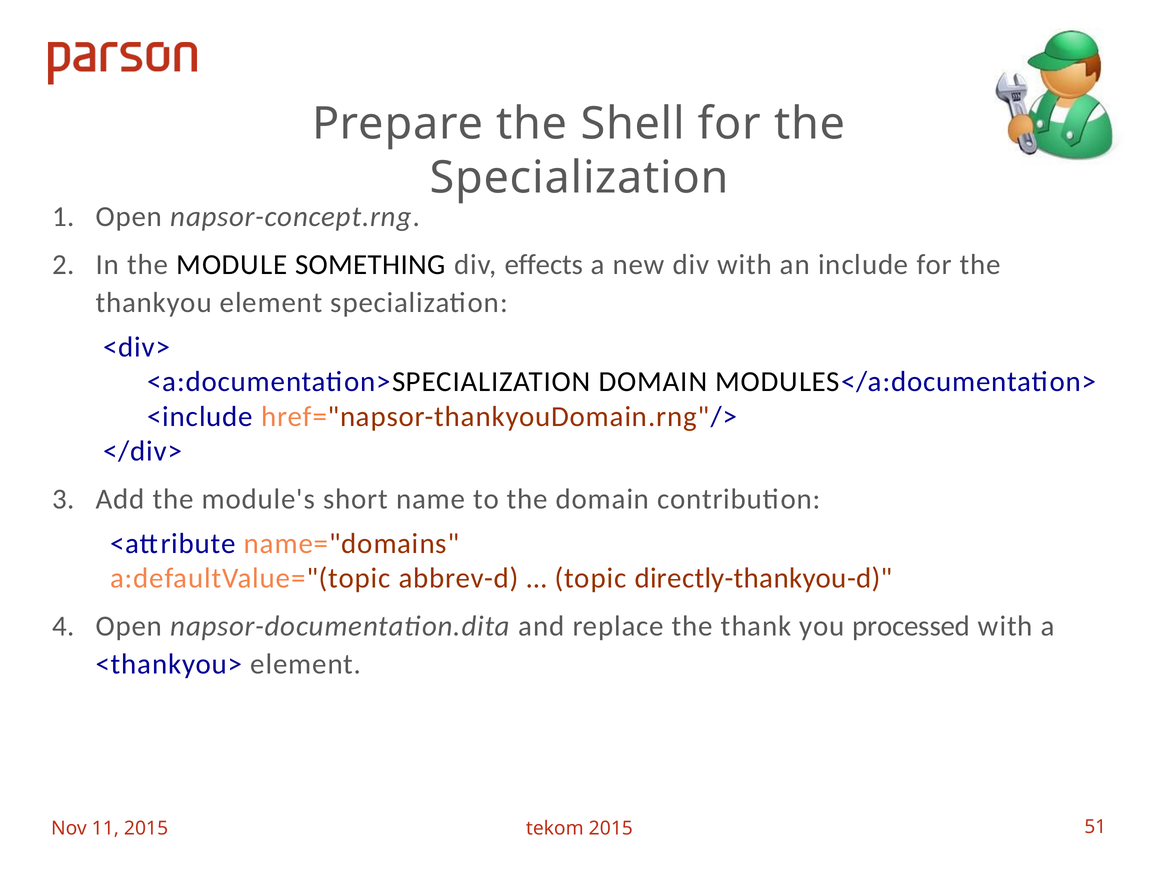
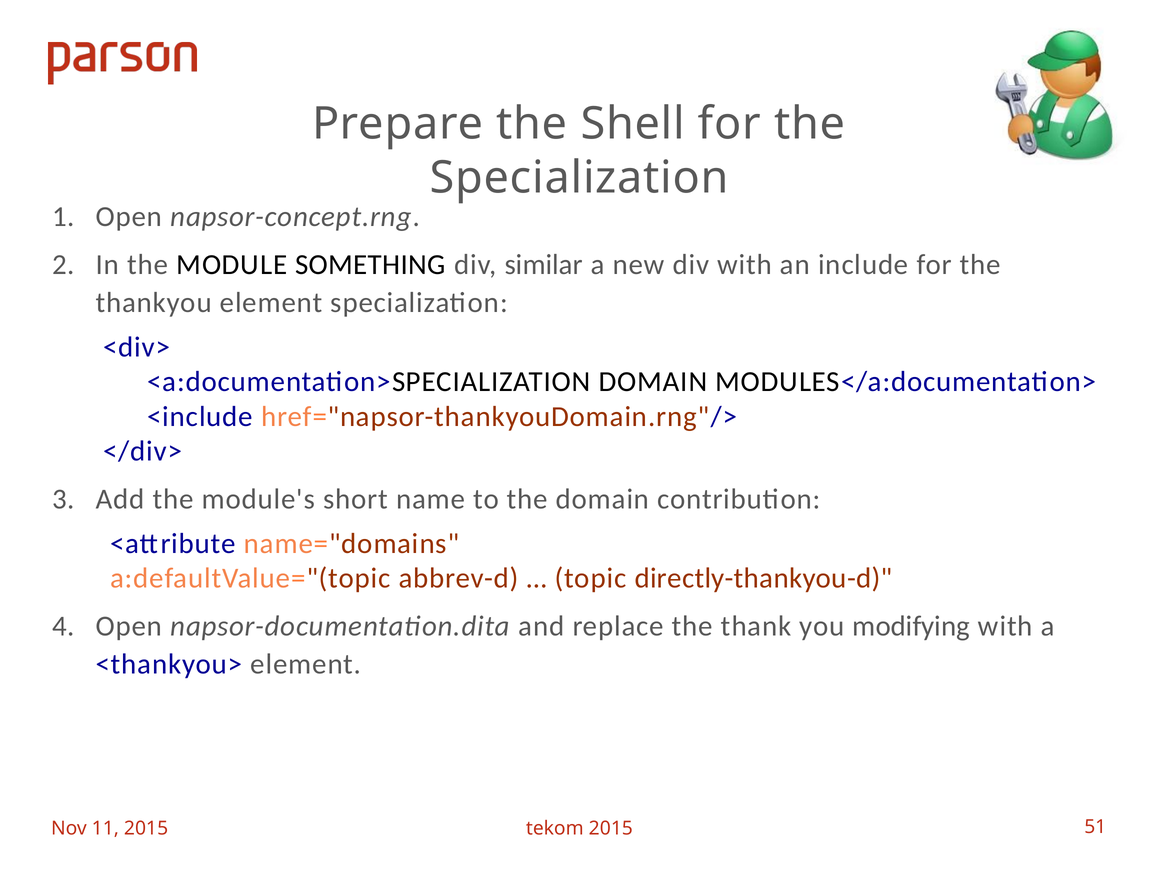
effects: effects -> similar
processed: processed -> modifying
